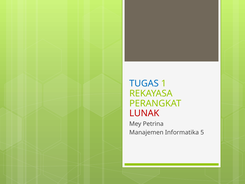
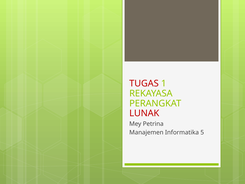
TUGAS colour: blue -> red
